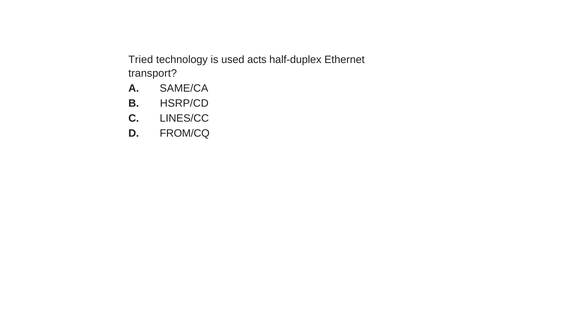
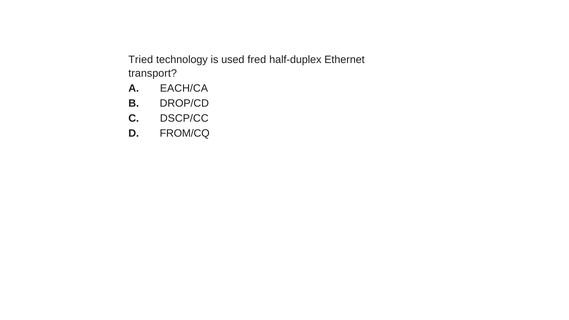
acts: acts -> fred
SAME/CA: SAME/CA -> EACH/CA
HSRP/CD: HSRP/CD -> DROP/CD
LINES/CC: LINES/CC -> DSCP/CC
